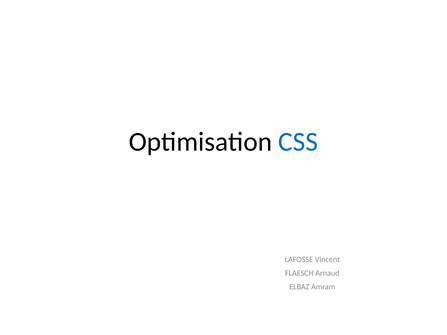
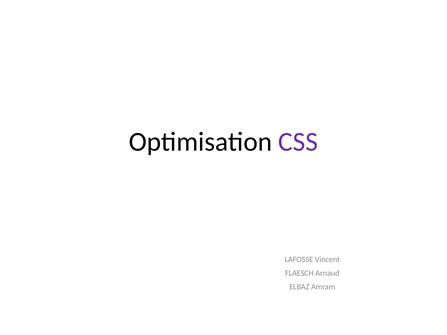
CSS colour: blue -> purple
